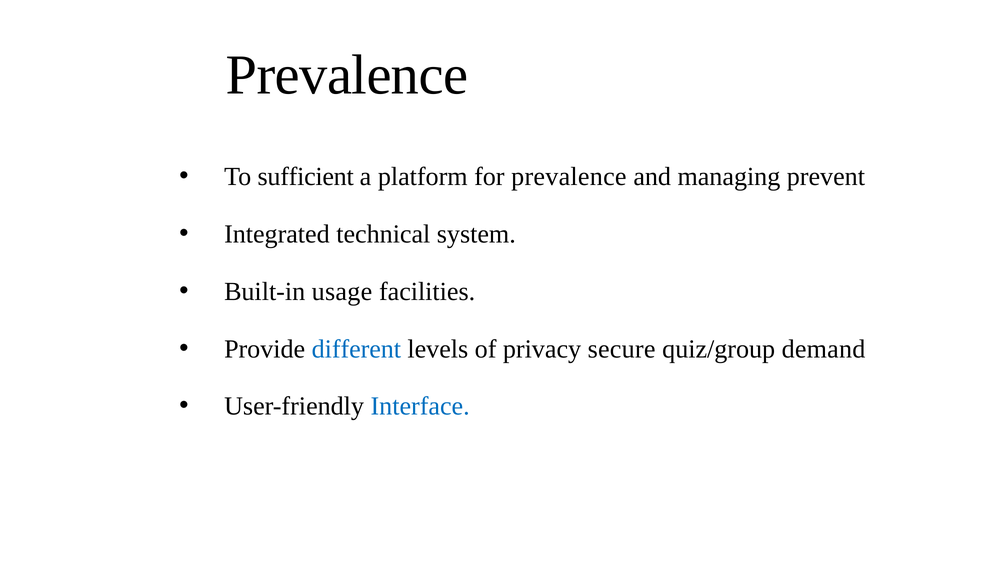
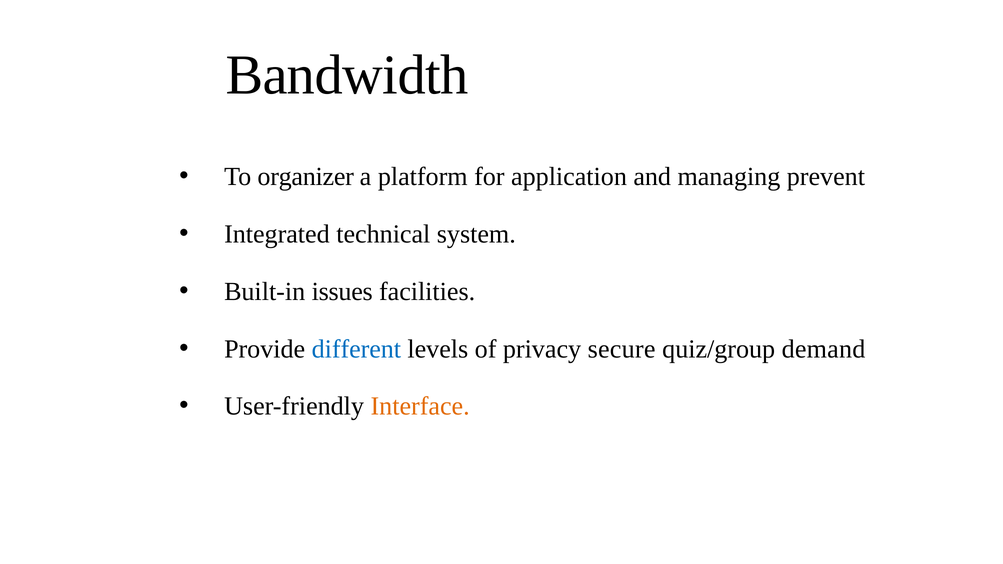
Prevalence at (347, 75): Prevalence -> Bandwidth
sufficient: sufficient -> organizer
for prevalence: prevalence -> application
usage: usage -> issues
Interface colour: blue -> orange
